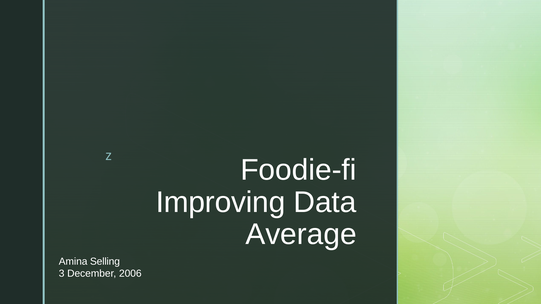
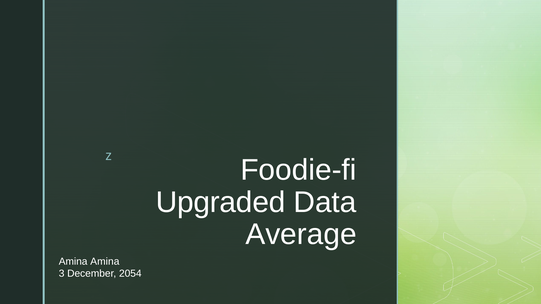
Improving: Improving -> Upgraded
Amina Selling: Selling -> Amina
2006: 2006 -> 2054
